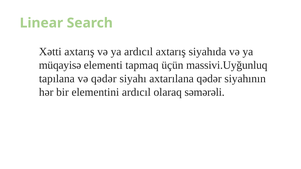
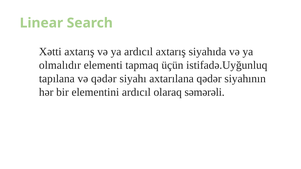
müqayisə: müqayisə -> olmalıdır
massivi.Uyğunluq: massivi.Uyğunluq -> istifadə.Uyğunluq
